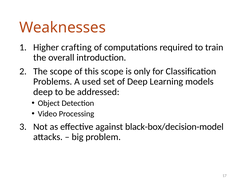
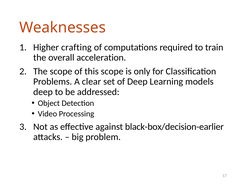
introduction: introduction -> acceleration
used: used -> clear
black-box/decision-model: black-box/decision-model -> black-box/decision-earlier
